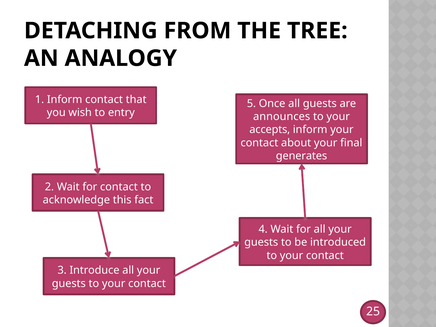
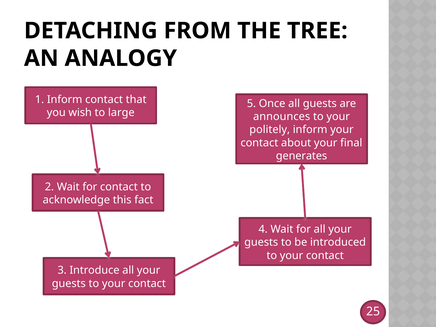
entry: entry -> large
accepts: accepts -> politely
